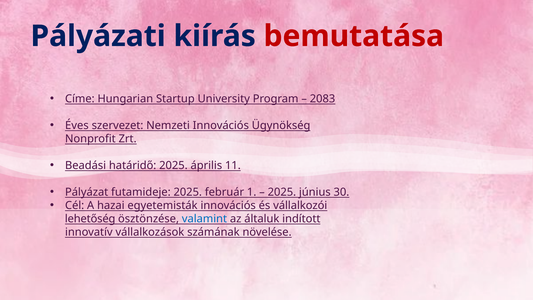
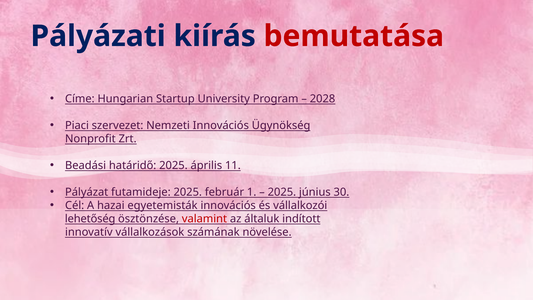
2083: 2083 -> 2028
Éves: Éves -> Piaci
valamint colour: blue -> red
